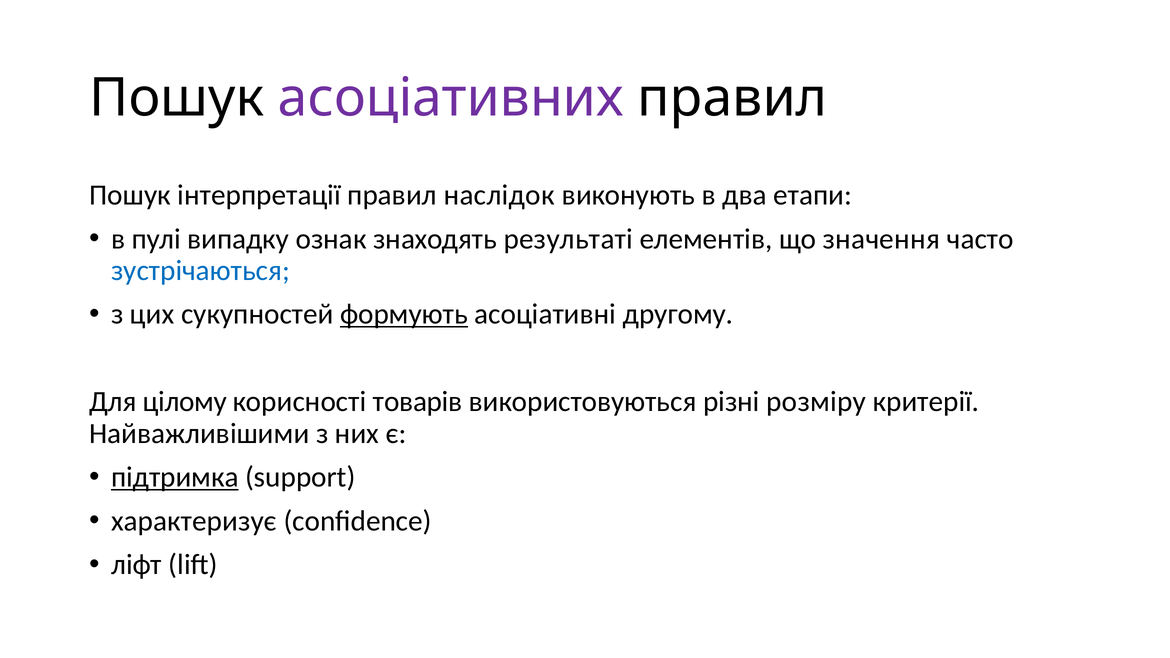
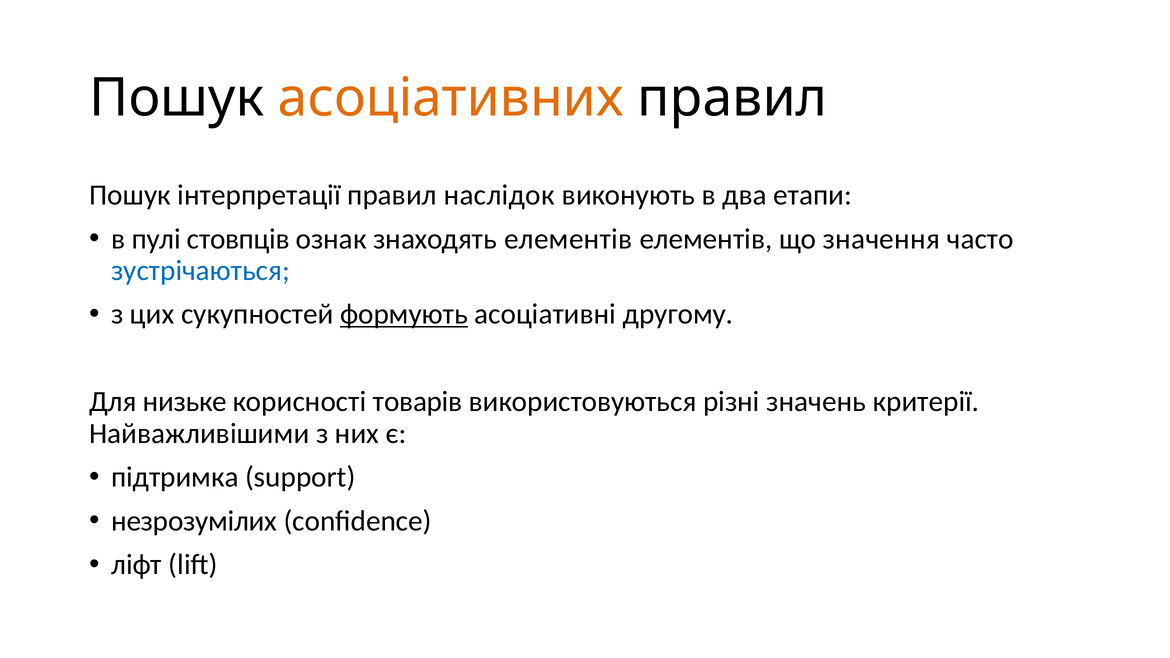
асоціативних colour: purple -> orange
випадку: випадку -> стовпців
знаходять результаті: результаті -> елементів
цілому: цілому -> низьке
розміру: розміру -> значень
підтримка underline: present -> none
характеризує: характеризує -> незрозумілих
